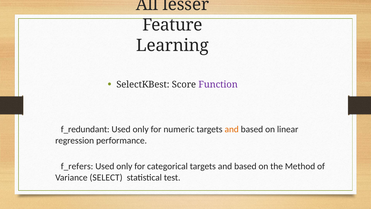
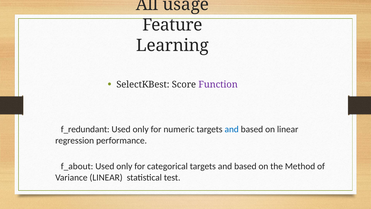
lesser: lesser -> usage
and at (232, 129) colour: orange -> blue
f_refers: f_refers -> f_about
Variance SELECT: SELECT -> LINEAR
